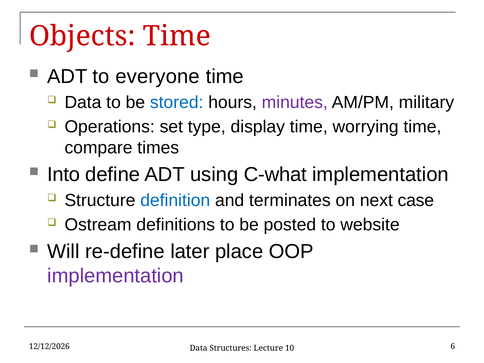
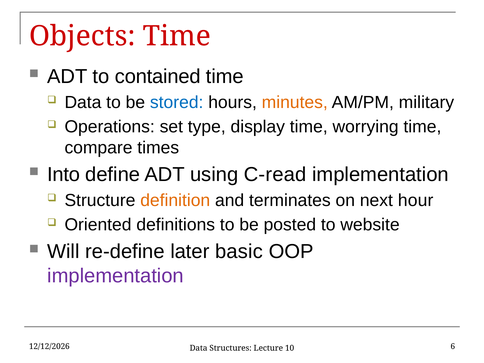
everyone: everyone -> contained
minutes colour: purple -> orange
C-what: C-what -> C-read
definition colour: blue -> orange
case: case -> hour
Ostream: Ostream -> Oriented
place: place -> basic
